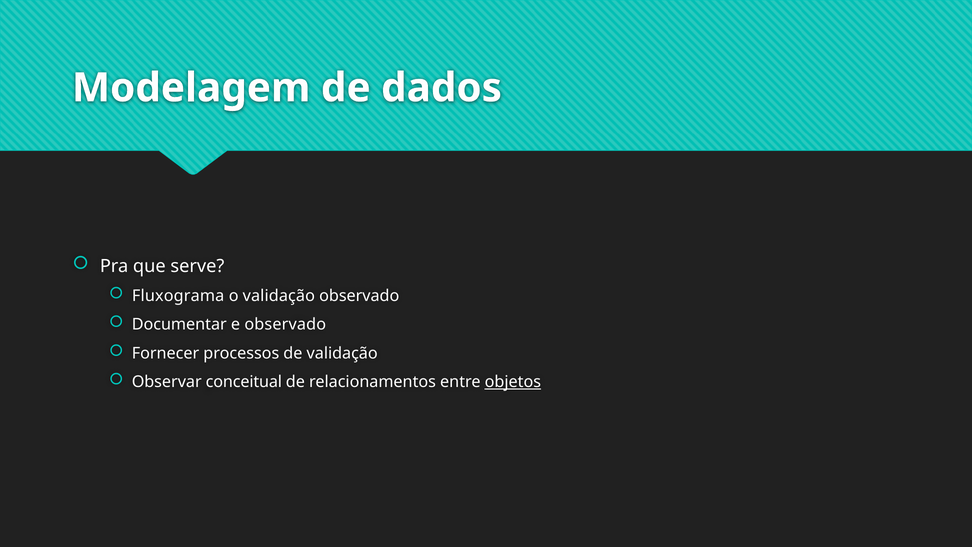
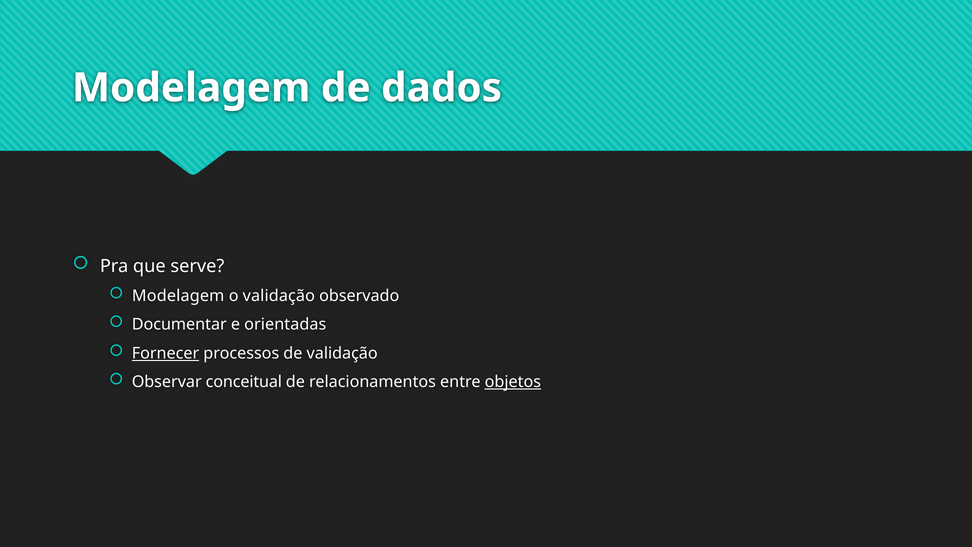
Fluxograma at (178, 296): Fluxograma -> Modelagem
e observado: observado -> orientadas
Fornecer underline: none -> present
